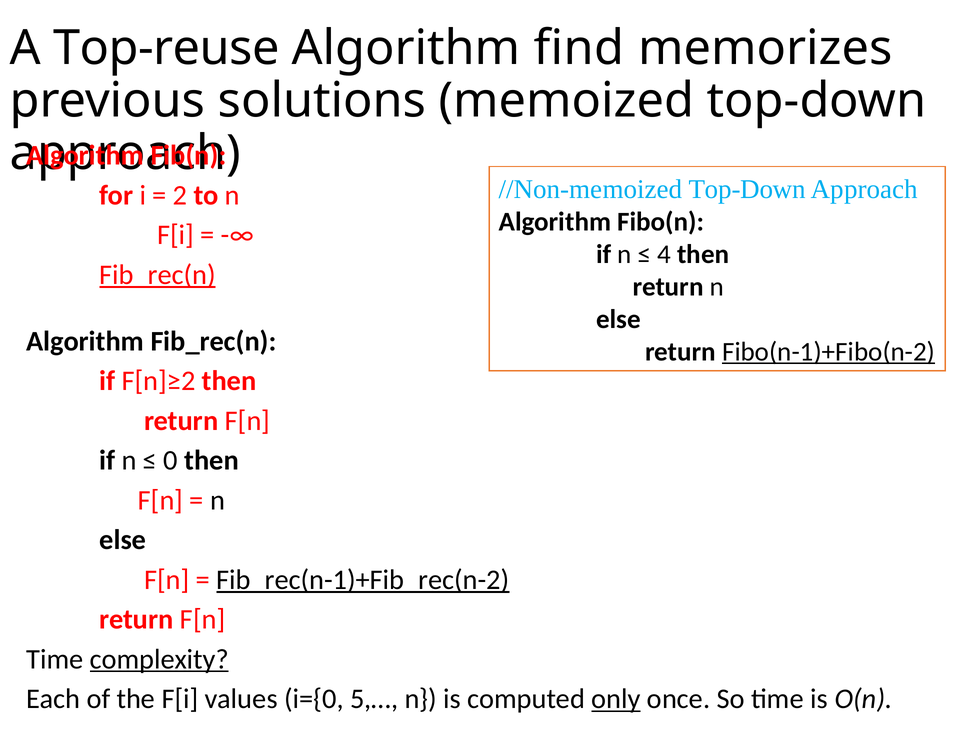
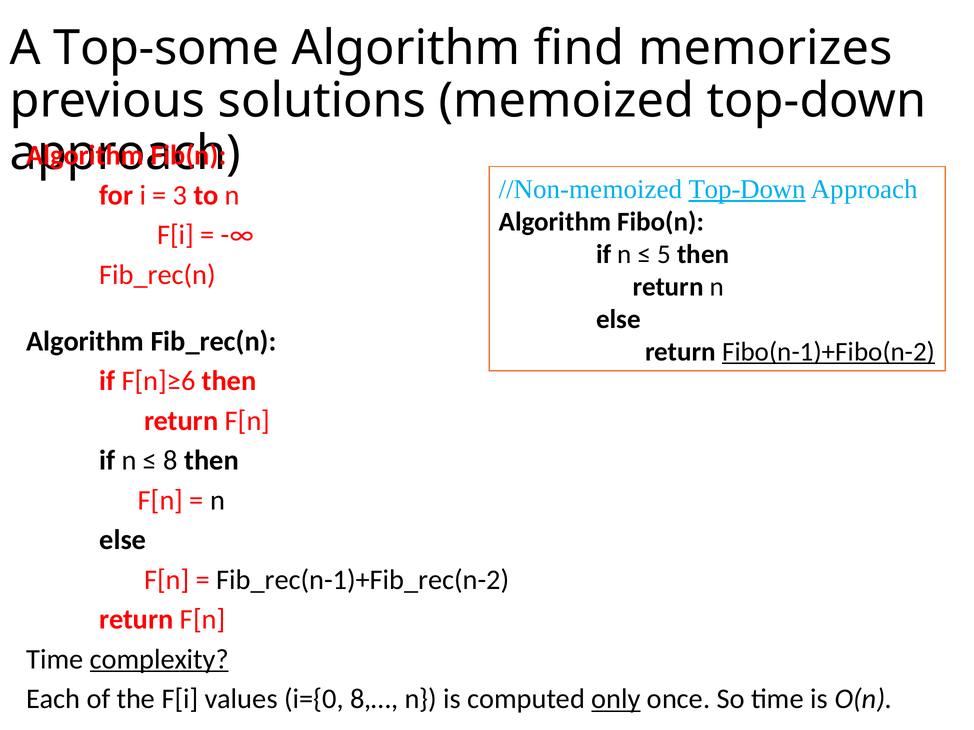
Top-reuse: Top-reuse -> Top-some
Top-Down at (747, 189) underline: none -> present
2: 2 -> 3
4: 4 -> 5
Fib_rec(n at (158, 275) underline: present -> none
F[n]≥2: F[n]≥2 -> F[n]≥6
0: 0 -> 8
Fib_rec(n-1)+Fib_rec(n-2 underline: present -> none
5,…: 5,… -> 8,…
